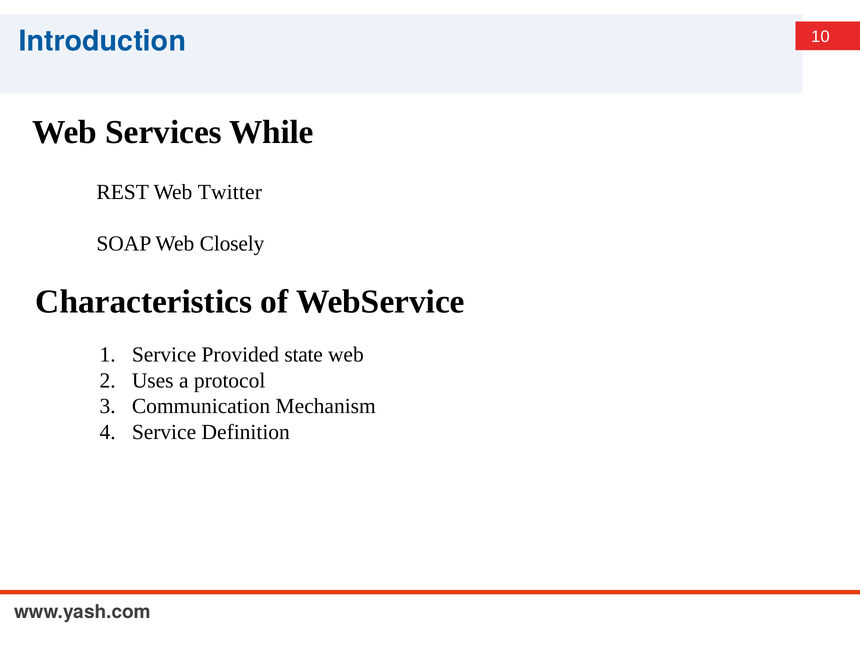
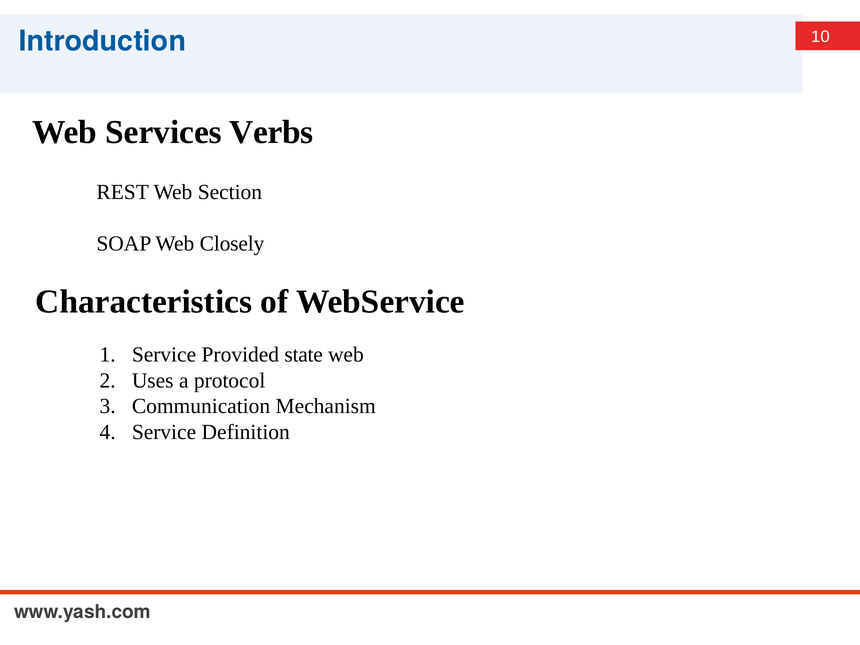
While: While -> Verbs
Twitter: Twitter -> Section
